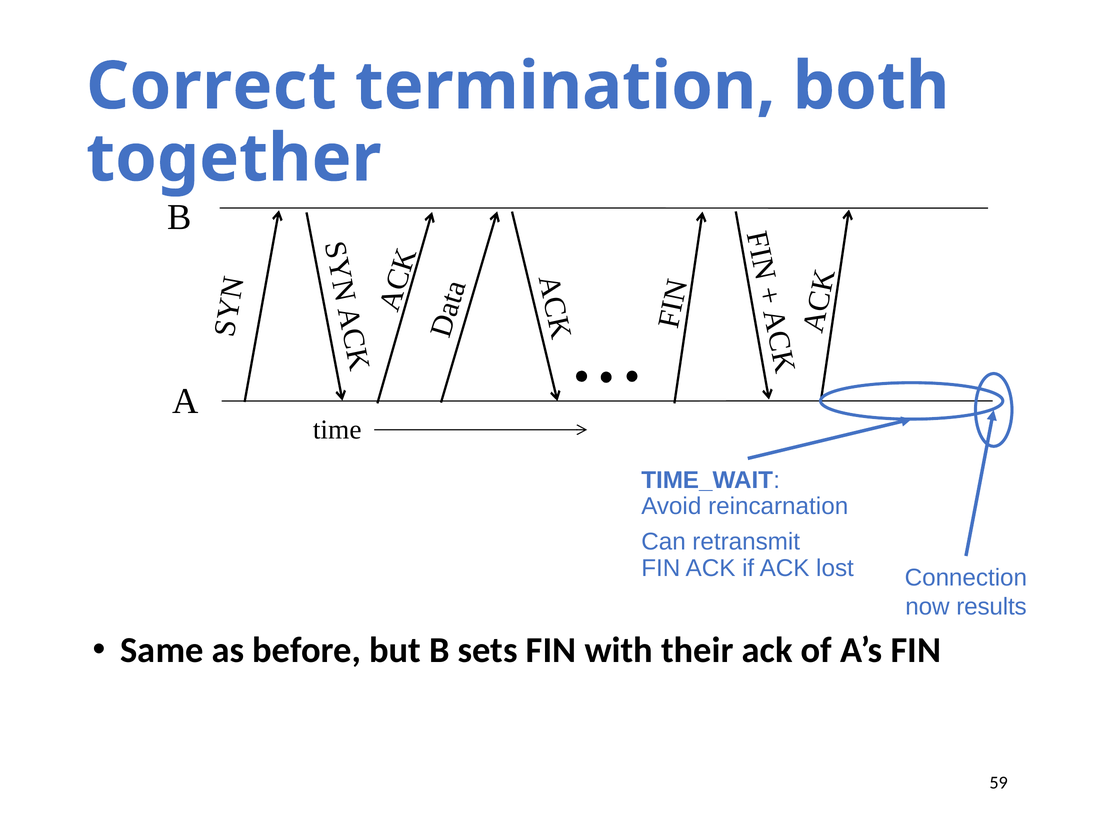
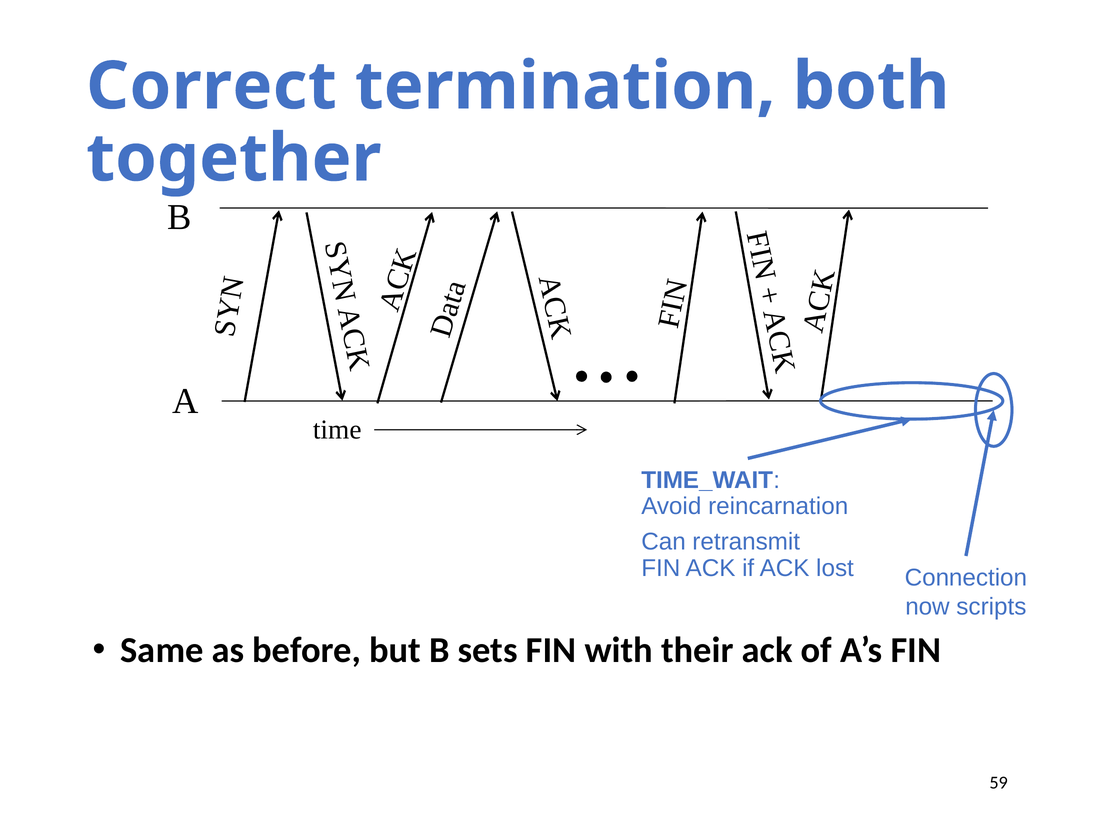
results: results -> scripts
